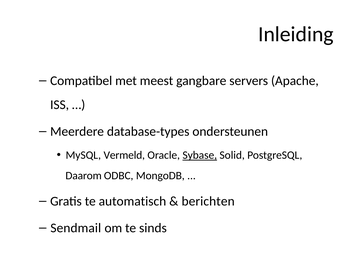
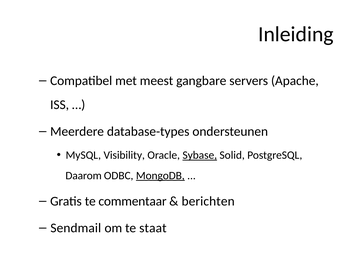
Vermeld: Vermeld -> Visibility
MongoDB underline: none -> present
automatisch: automatisch -> commentaar
sinds: sinds -> staat
